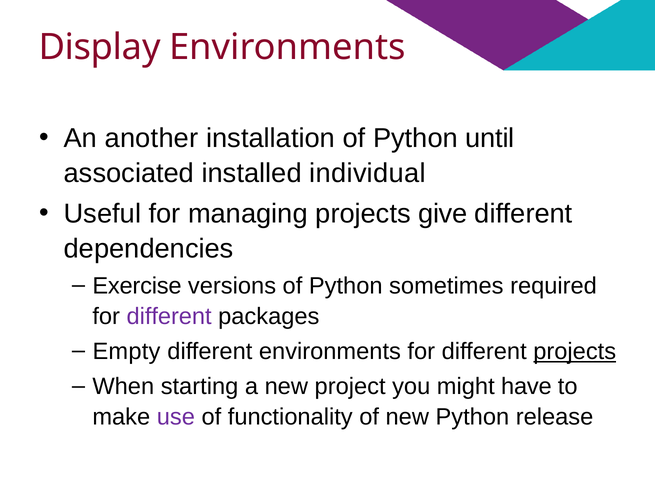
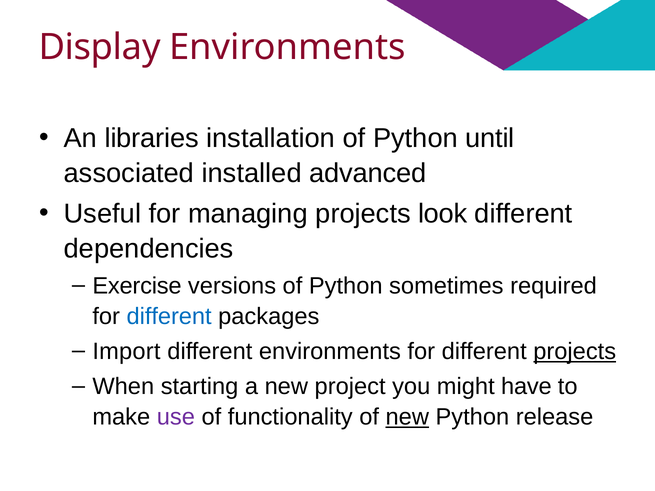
another: another -> libraries
individual: individual -> advanced
give: give -> look
different at (169, 316) colour: purple -> blue
Empty: Empty -> Import
new at (407, 417) underline: none -> present
